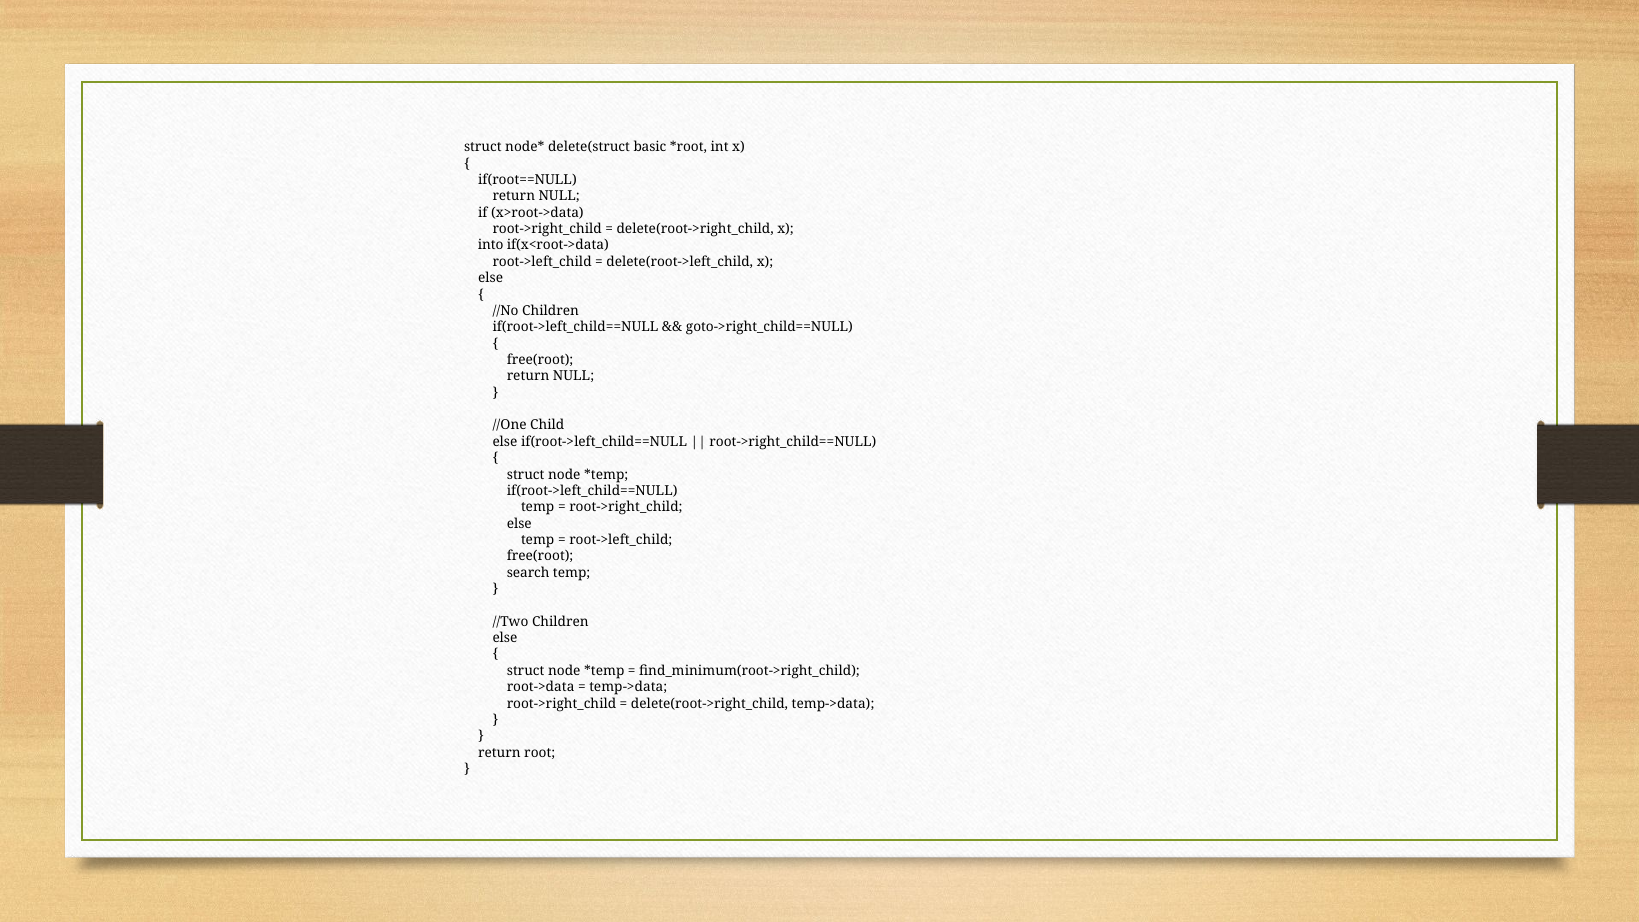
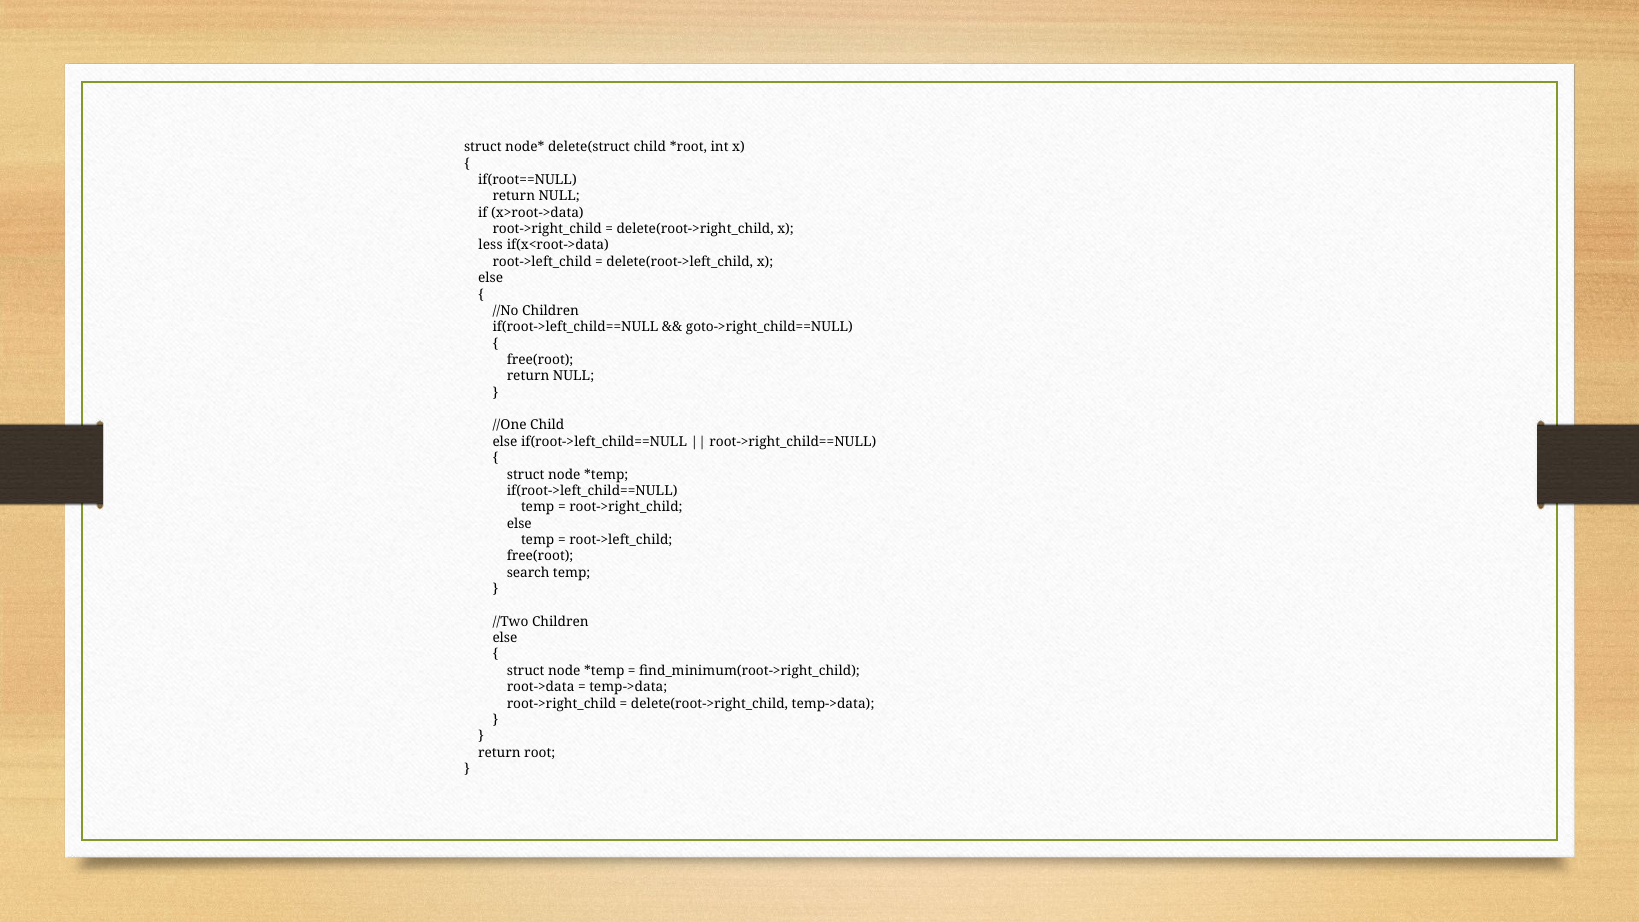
delete(struct basic: basic -> child
into: into -> less
